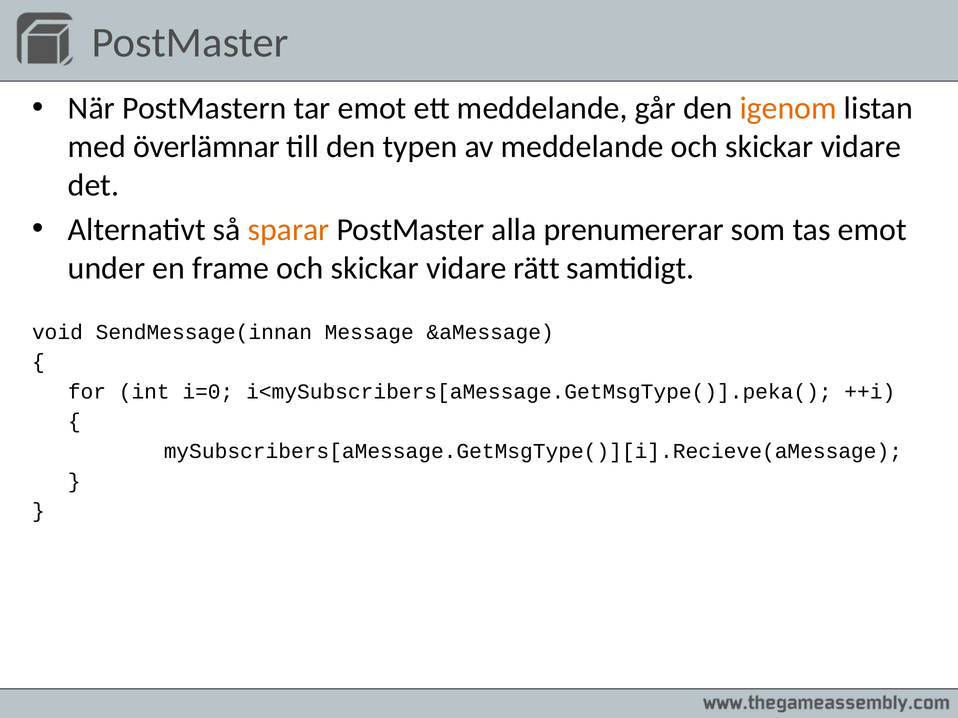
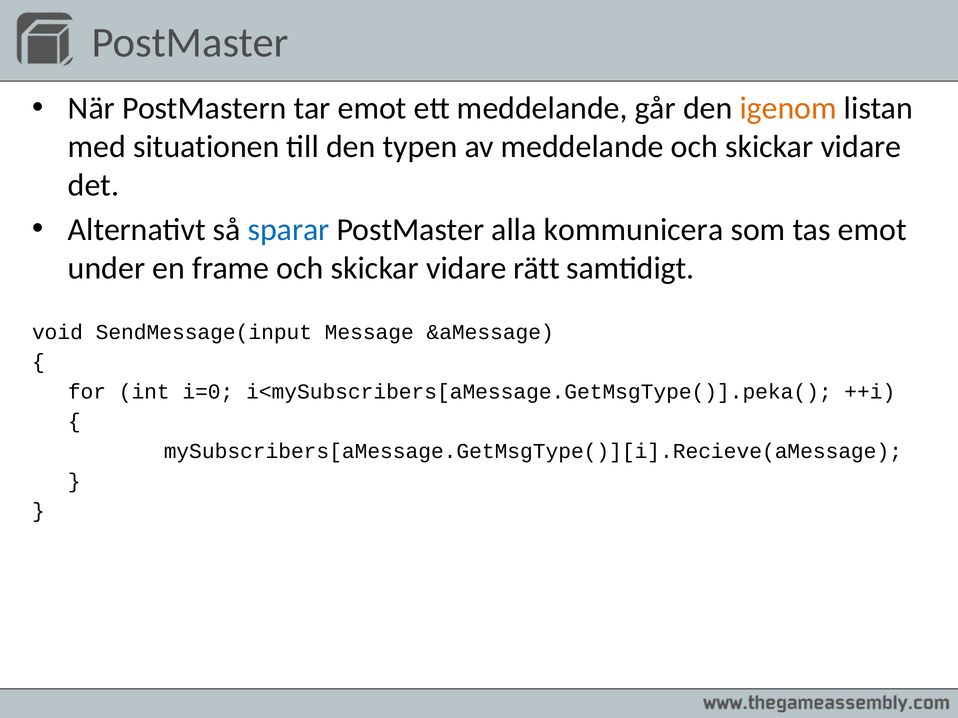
överlämnar: överlämnar -> situationen
sparar colour: orange -> blue
prenumererar: prenumererar -> kommunicera
SendMessage(innan: SendMessage(innan -> SendMessage(input
